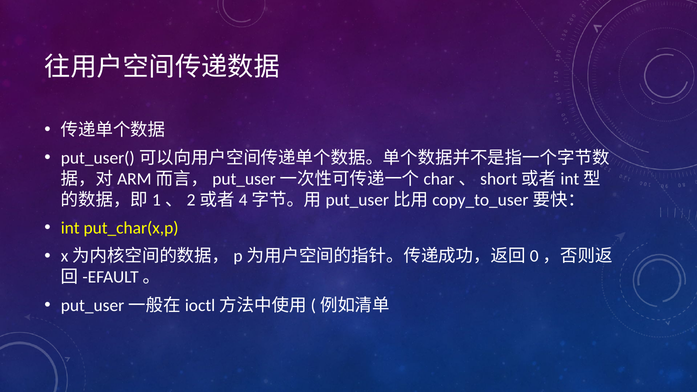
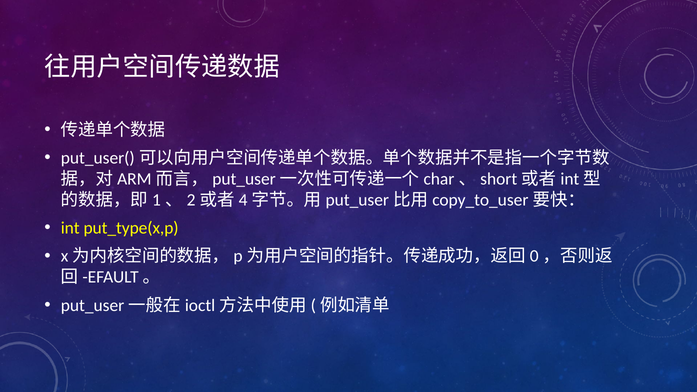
put_char(x,p: put_char(x,p -> put_type(x,p
